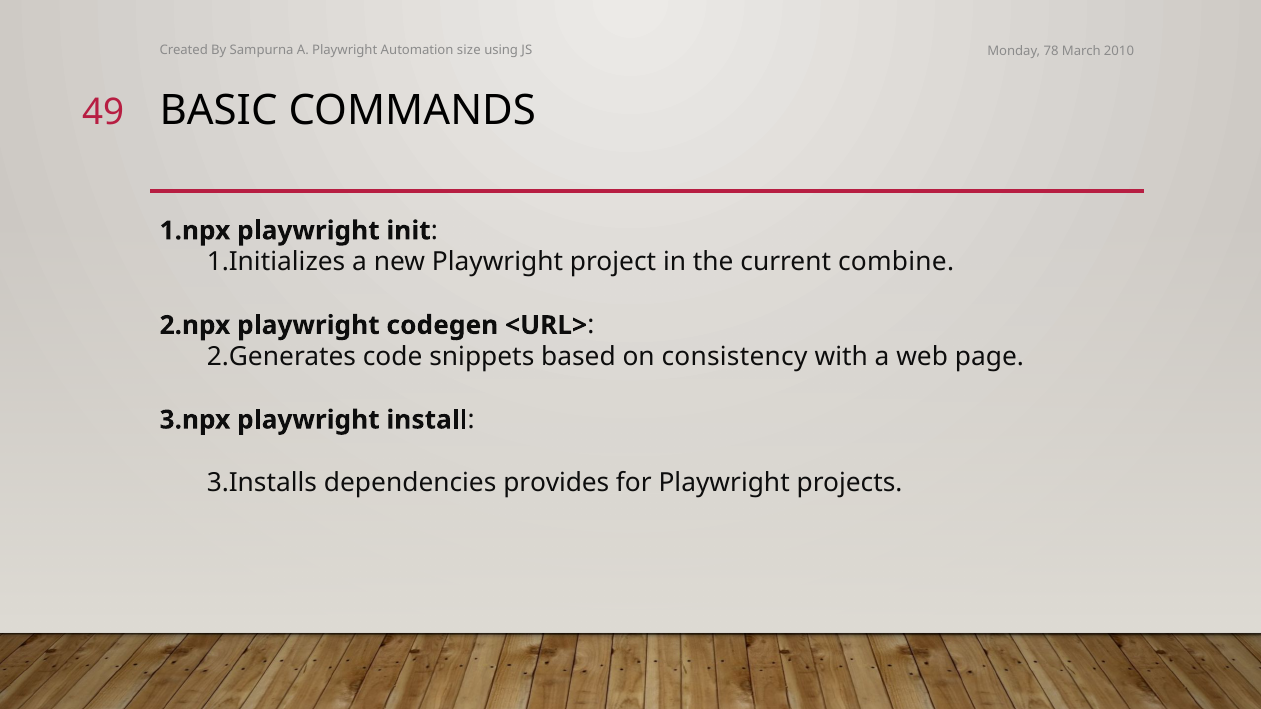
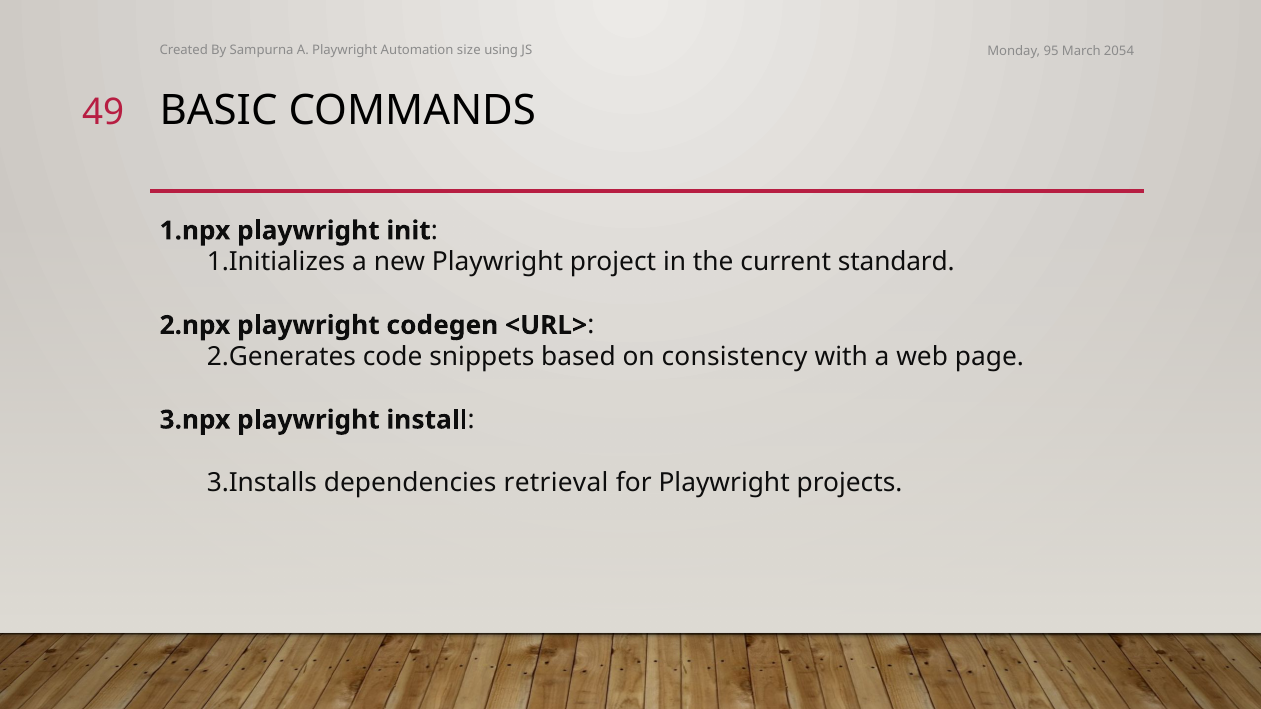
78: 78 -> 95
2010: 2010 -> 2054
combine: combine -> standard
provides: provides -> retrieval
